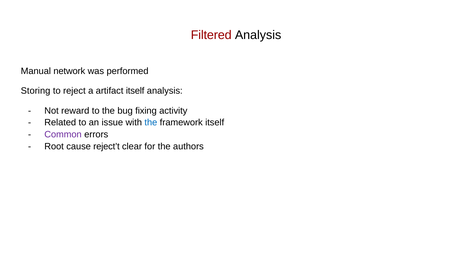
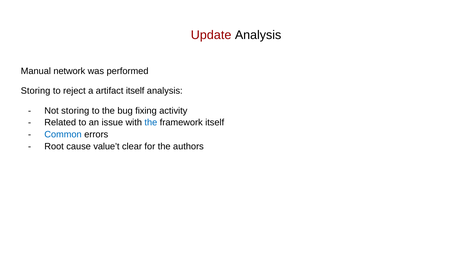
Filtered: Filtered -> Update
Not reward: reward -> storing
Common colour: purple -> blue
reject’t: reject’t -> value’t
